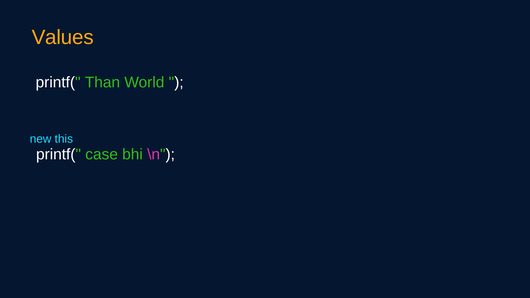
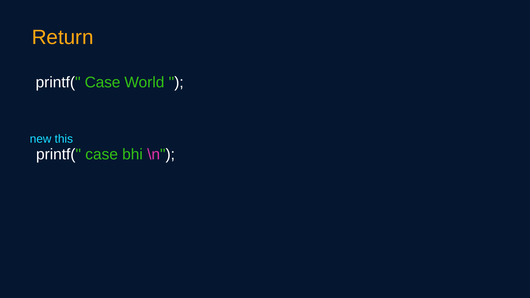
Values: Values -> Return
Than at (102, 82): Than -> Case
